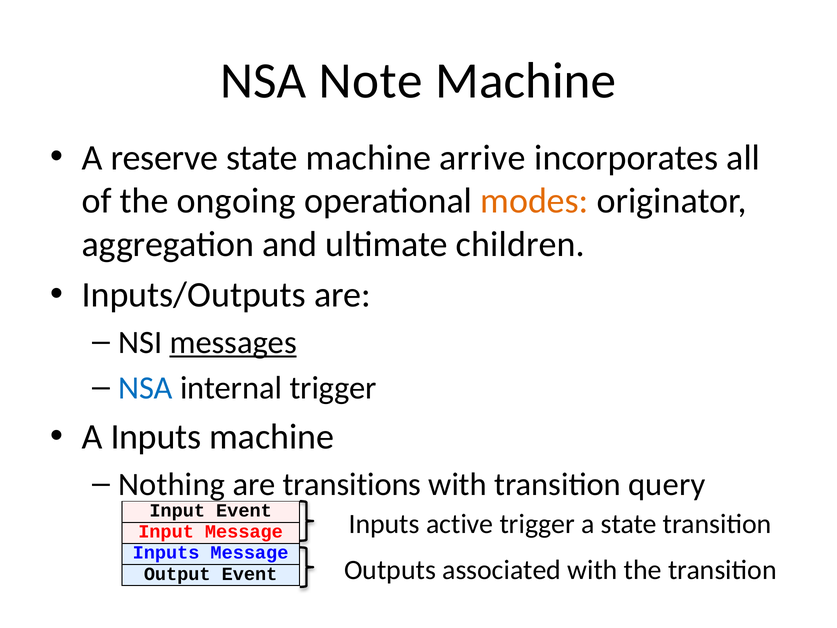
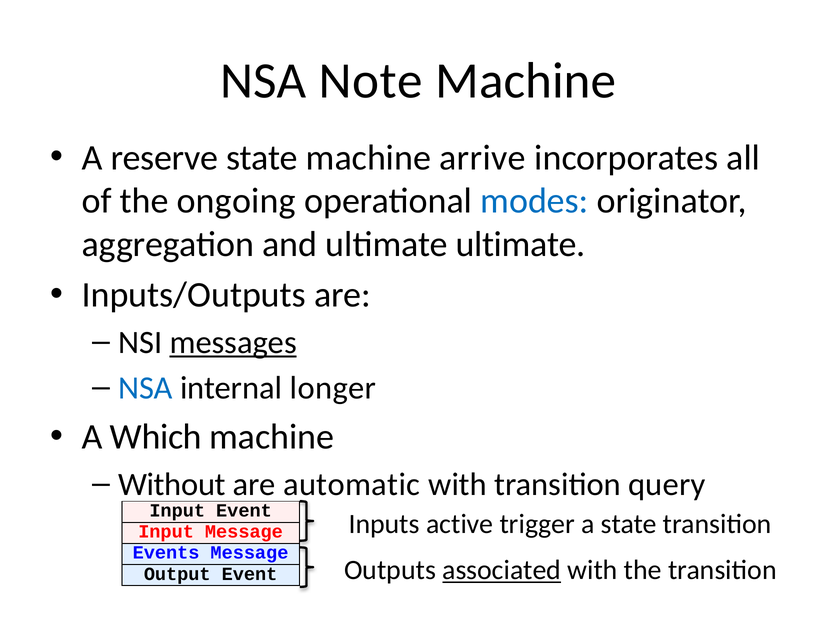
modes colour: orange -> blue
ultimate children: children -> ultimate
internal trigger: trigger -> longer
A Inputs: Inputs -> Which
Nothing: Nothing -> Without
transitions: transitions -> automatic
Inputs at (166, 553): Inputs -> Events
associated underline: none -> present
